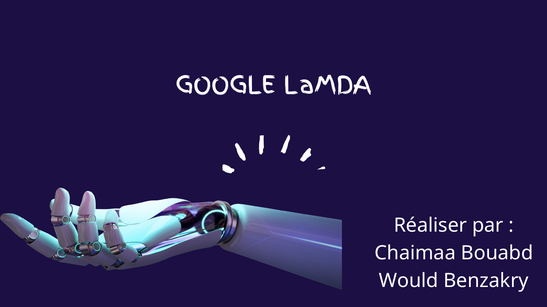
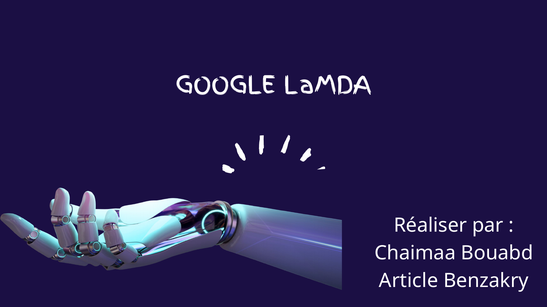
Would: Would -> Article
